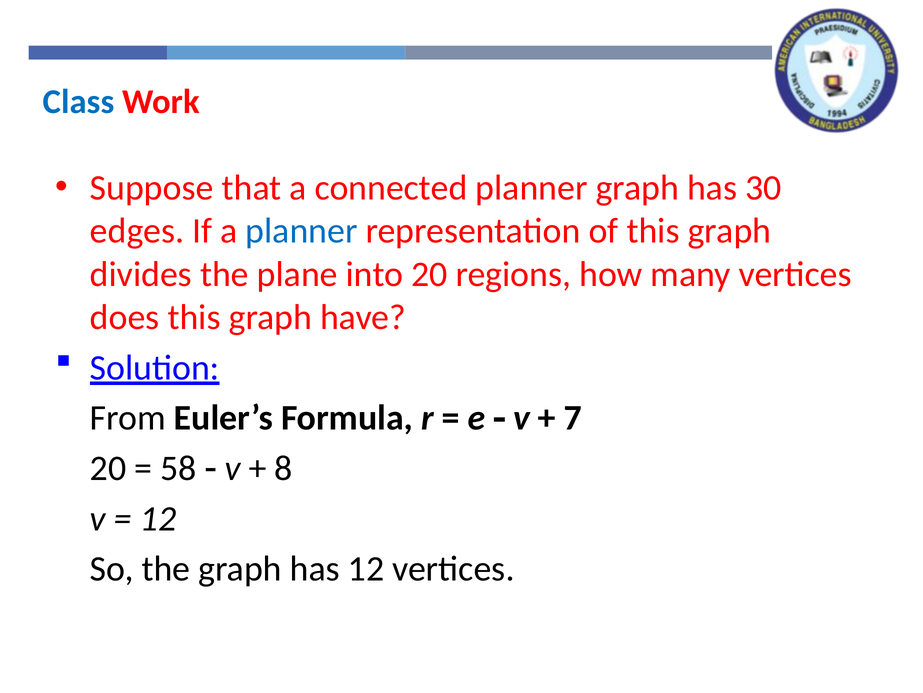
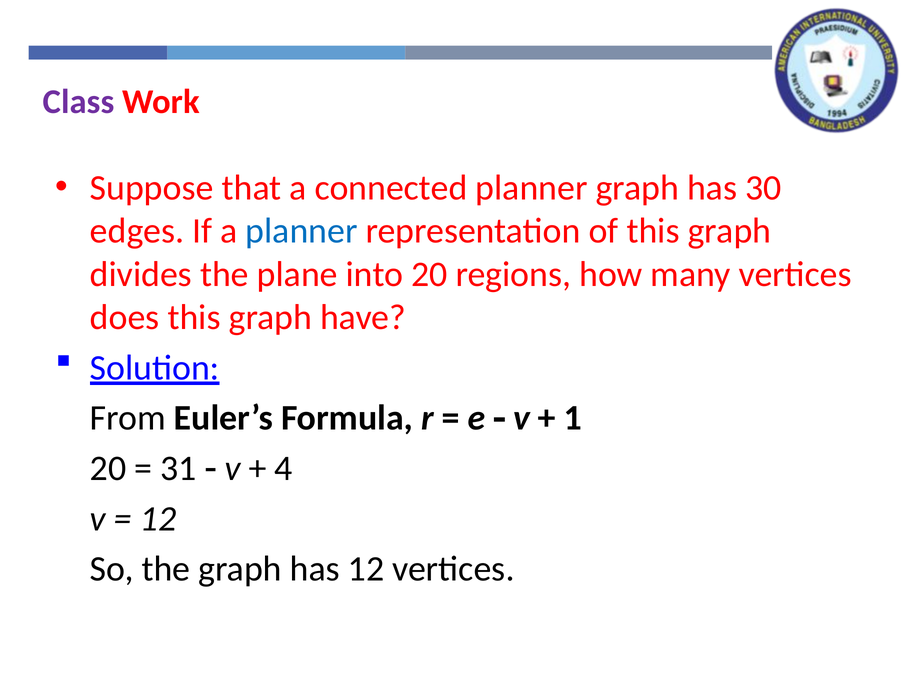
Class colour: blue -> purple
7: 7 -> 1
58: 58 -> 31
8: 8 -> 4
